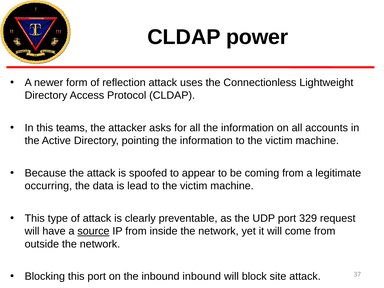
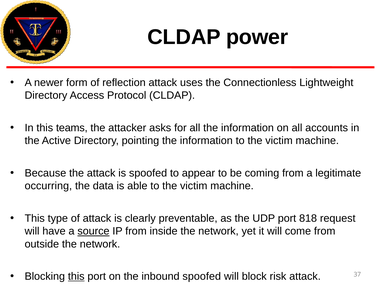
lead: lead -> able
329: 329 -> 818
this at (76, 276) underline: none -> present
inbound inbound: inbound -> spoofed
site: site -> risk
